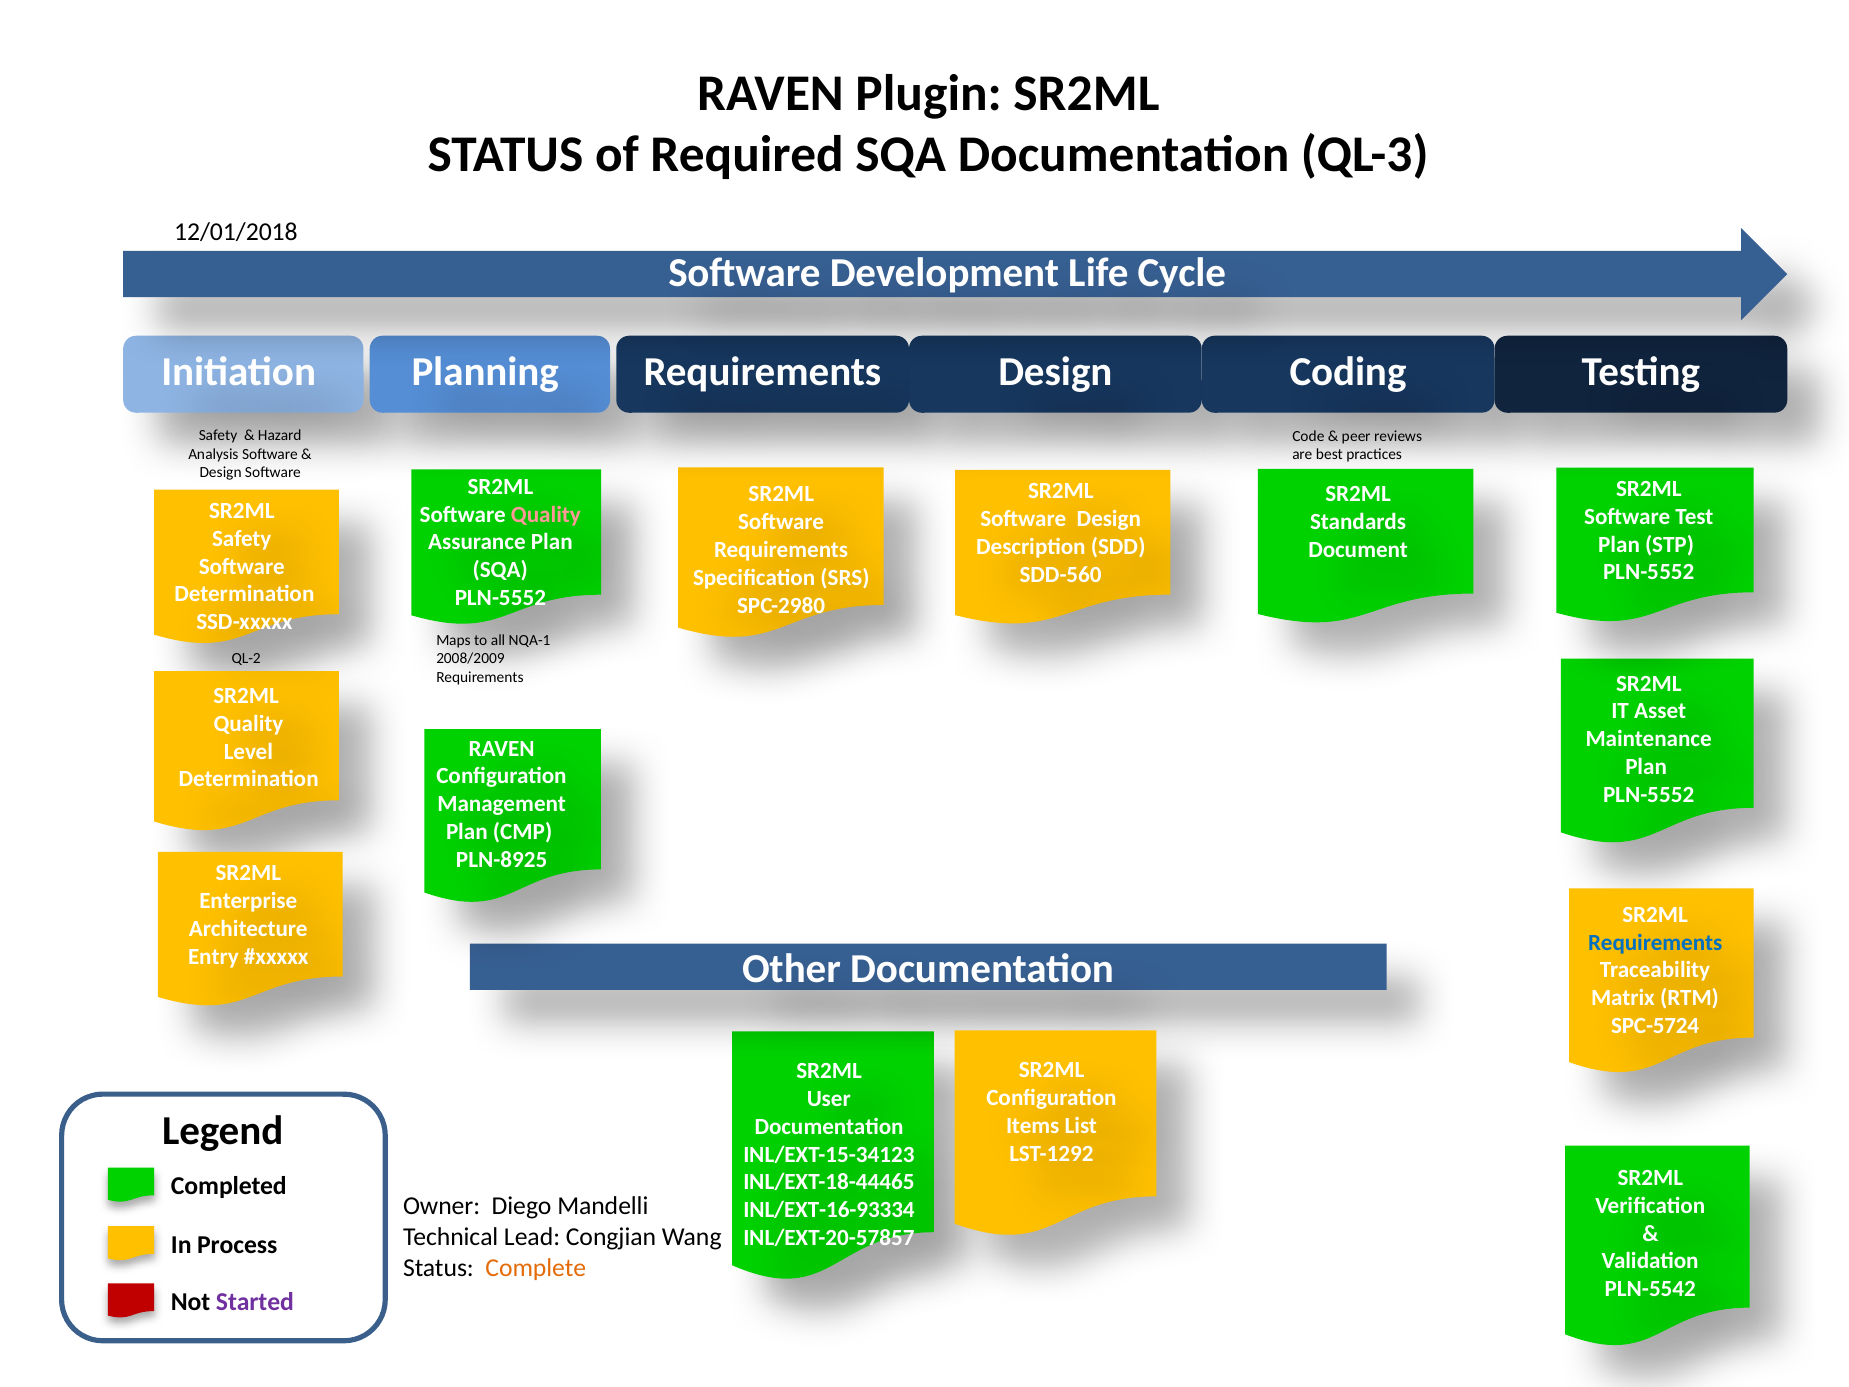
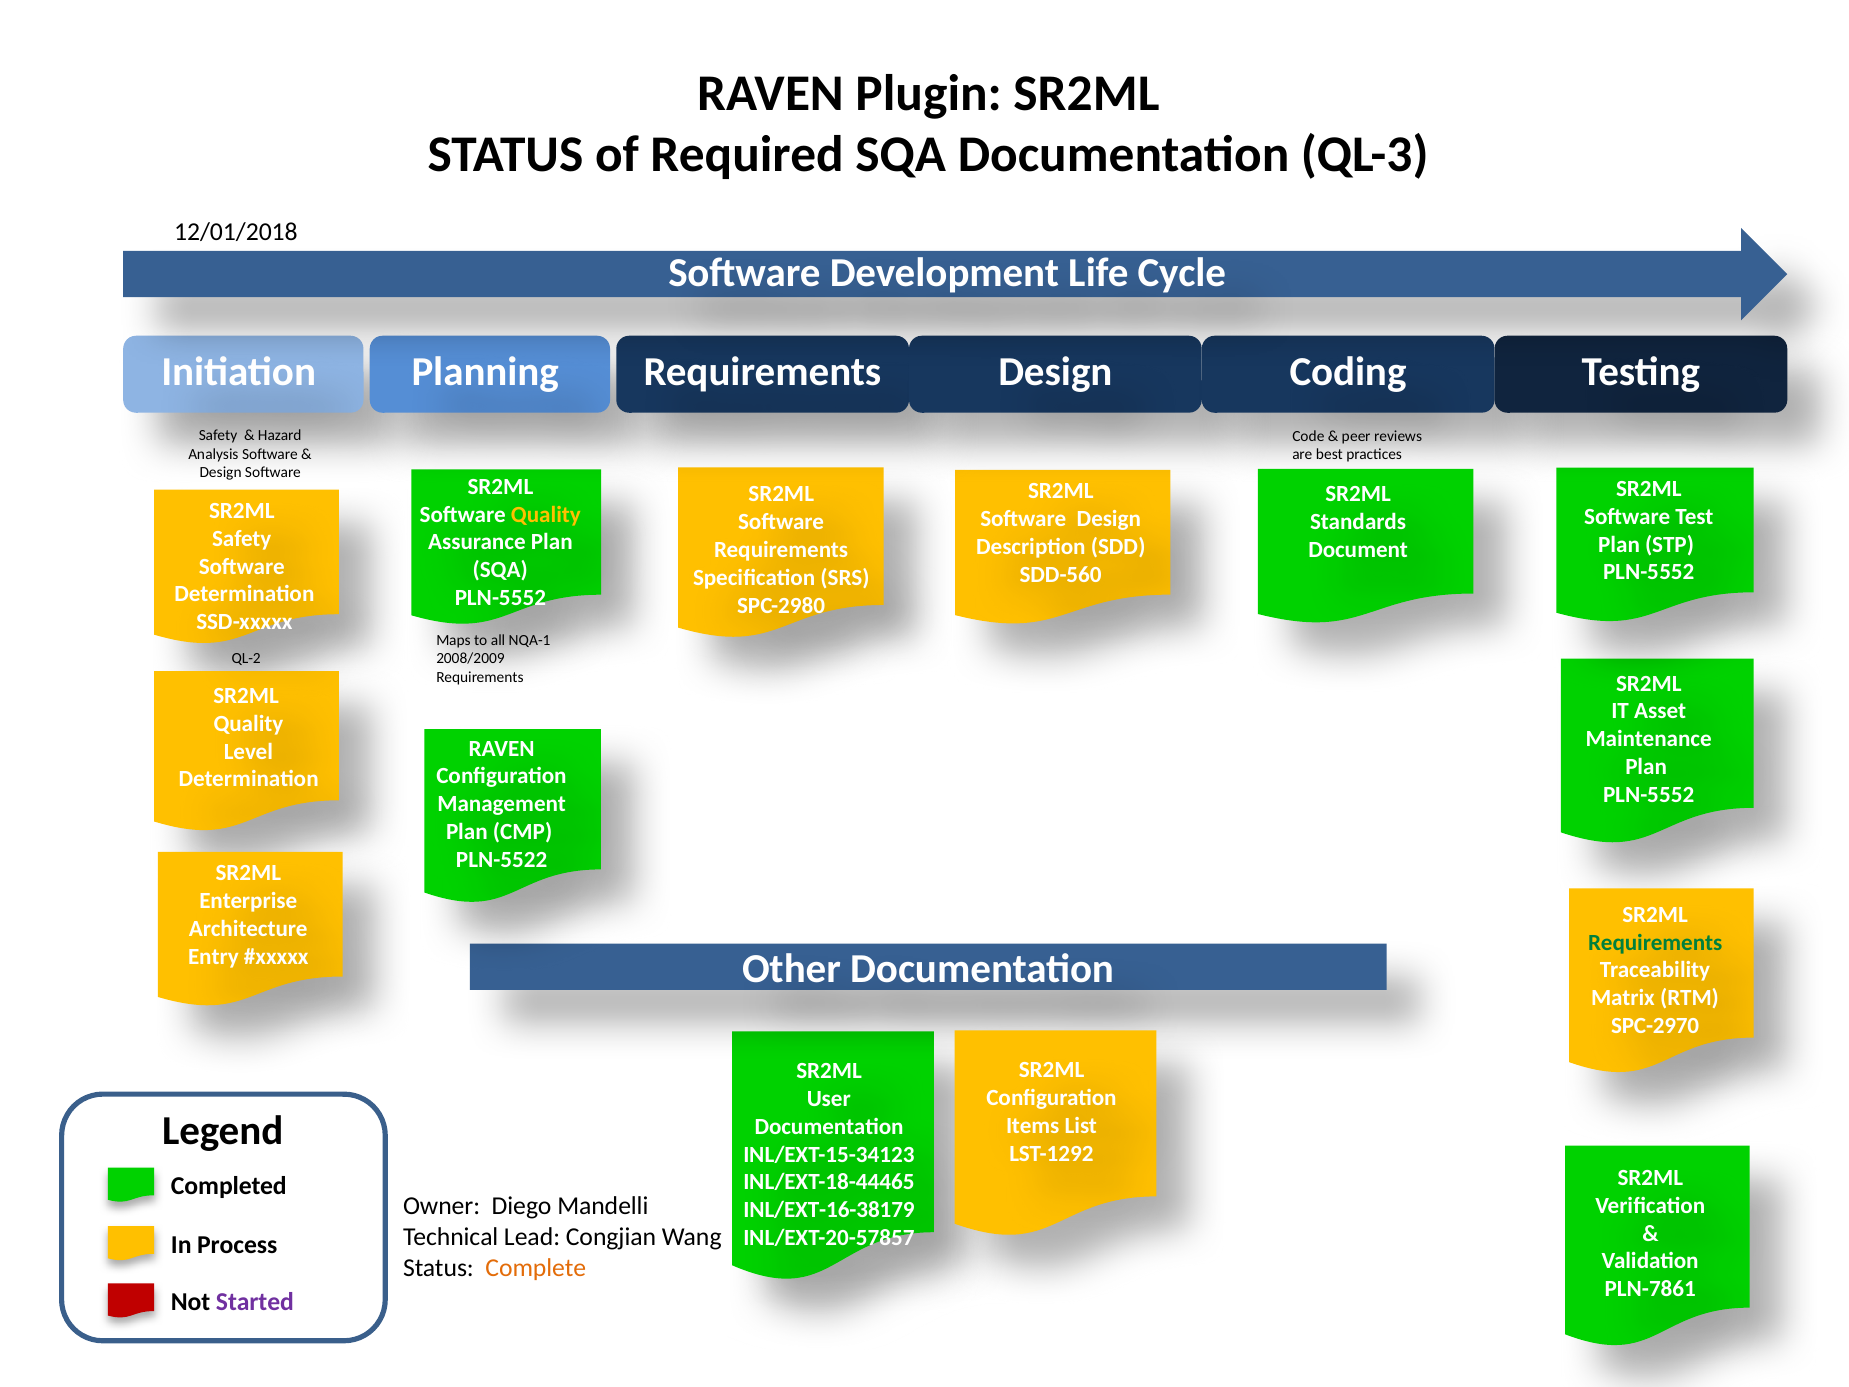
Quality at (546, 514) colour: pink -> yellow
PLN-8925: PLN-8925 -> PLN-5522
Requirements at (1655, 942) colour: blue -> green
SPC-5724: SPC-5724 -> SPC-2970
INL/EXT-16-93334: INL/EXT-16-93334 -> INL/EXT-16-38179
PLN-5542: PLN-5542 -> PLN-7861
